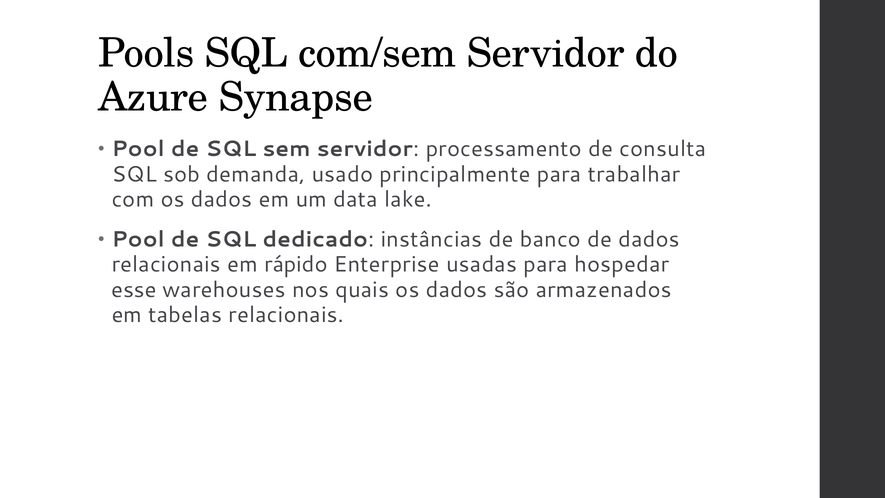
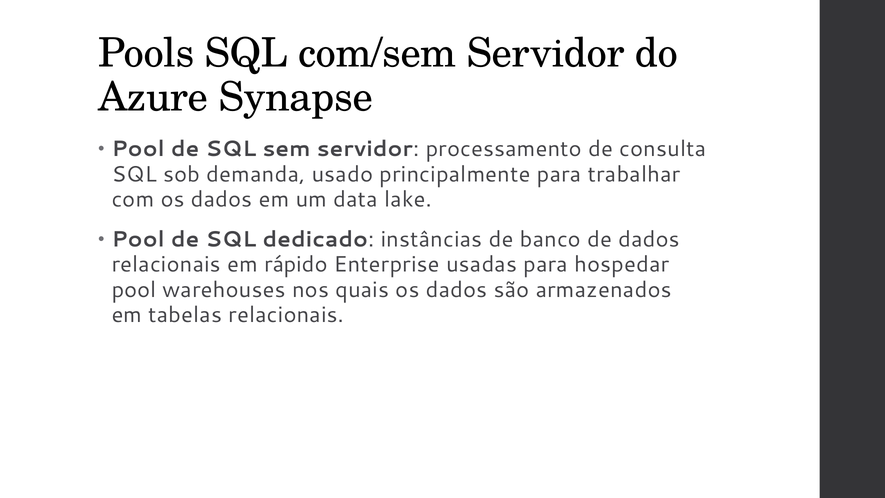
esse at (134, 290): esse -> pool
